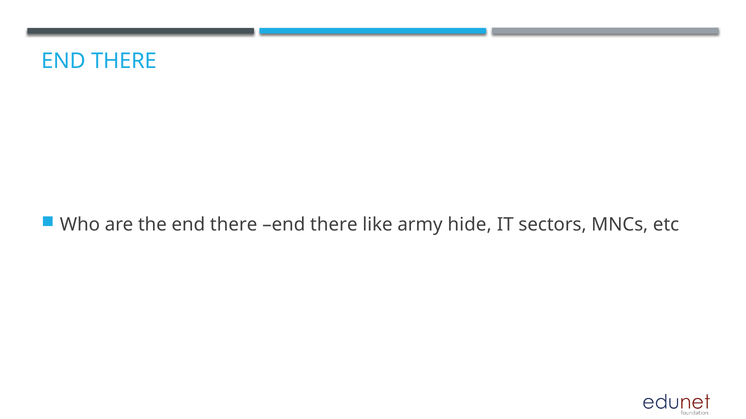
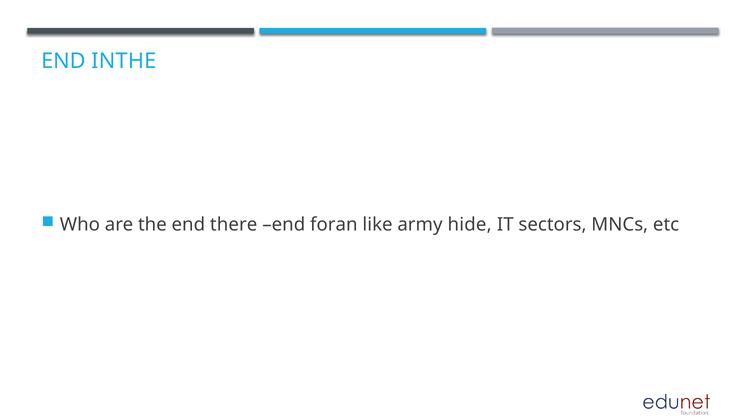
THERE at (124, 61): THERE -> INTHE
there at (334, 225): there -> foran
